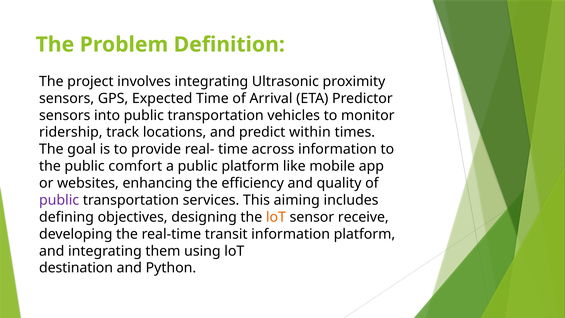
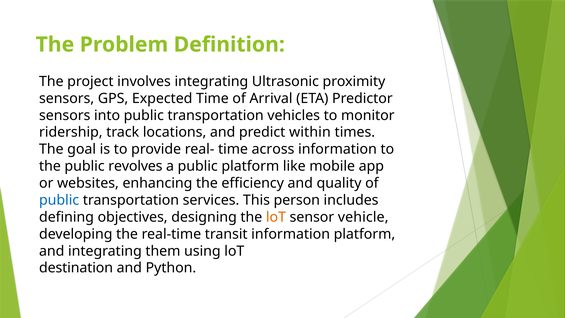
comfort: comfort -> revolves
public at (59, 200) colour: purple -> blue
aiming: aiming -> person
receive: receive -> vehicle
